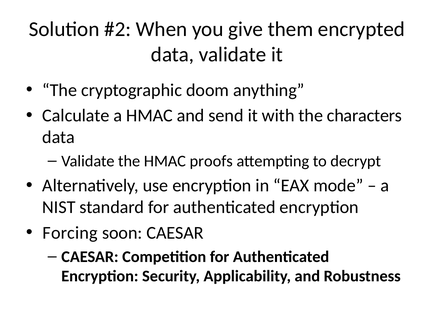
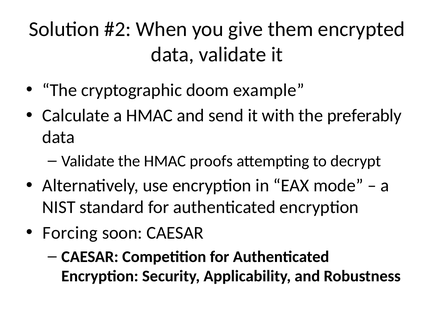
anything: anything -> example
characters: characters -> preferably
